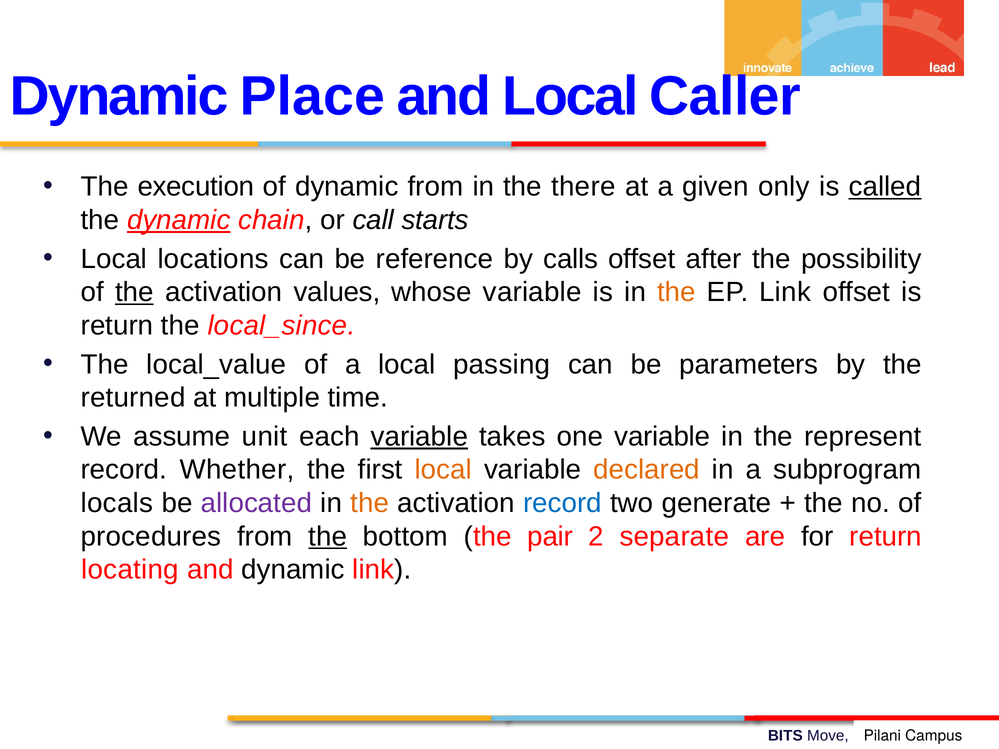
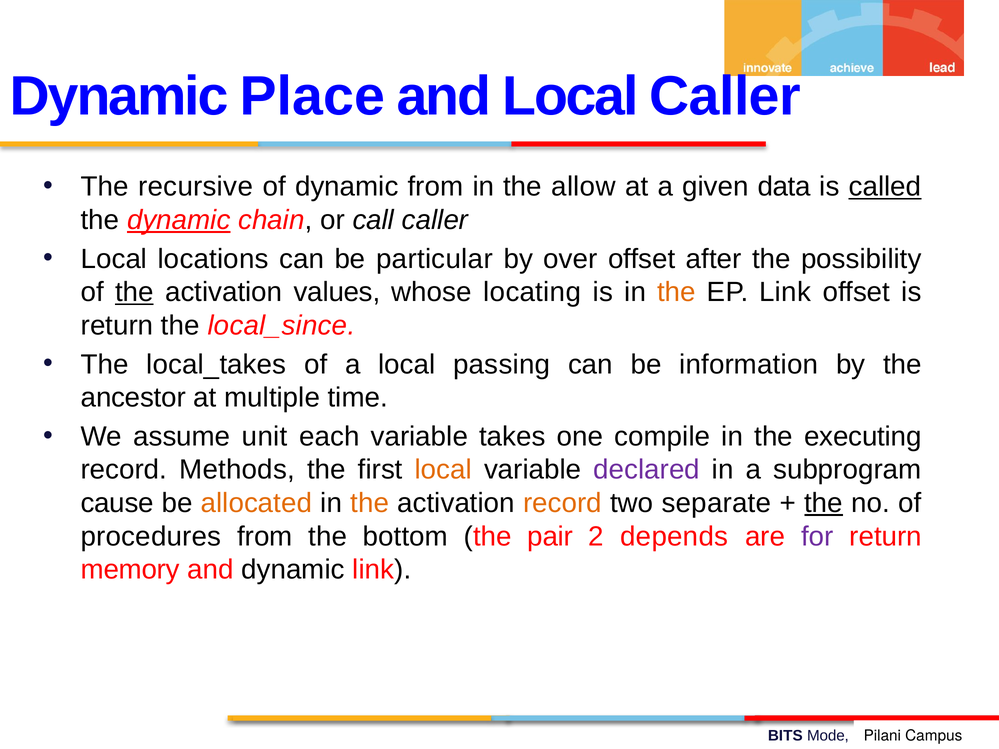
execution: execution -> recursive
there: there -> allow
only: only -> data
call starts: starts -> caller
reference: reference -> particular
calls: calls -> over
whose variable: variable -> locating
local_value: local_value -> local_takes
parameters: parameters -> information
returned: returned -> ancestor
variable at (419, 437) underline: present -> none
one variable: variable -> compile
represent: represent -> executing
Whether: Whether -> Methods
declared colour: orange -> purple
locals: locals -> cause
allocated colour: purple -> orange
record at (562, 503) colour: blue -> orange
generate: generate -> separate
the at (824, 503) underline: none -> present
the at (328, 537) underline: present -> none
separate: separate -> depends
for colour: black -> purple
locating: locating -> memory
Move: Move -> Mode
